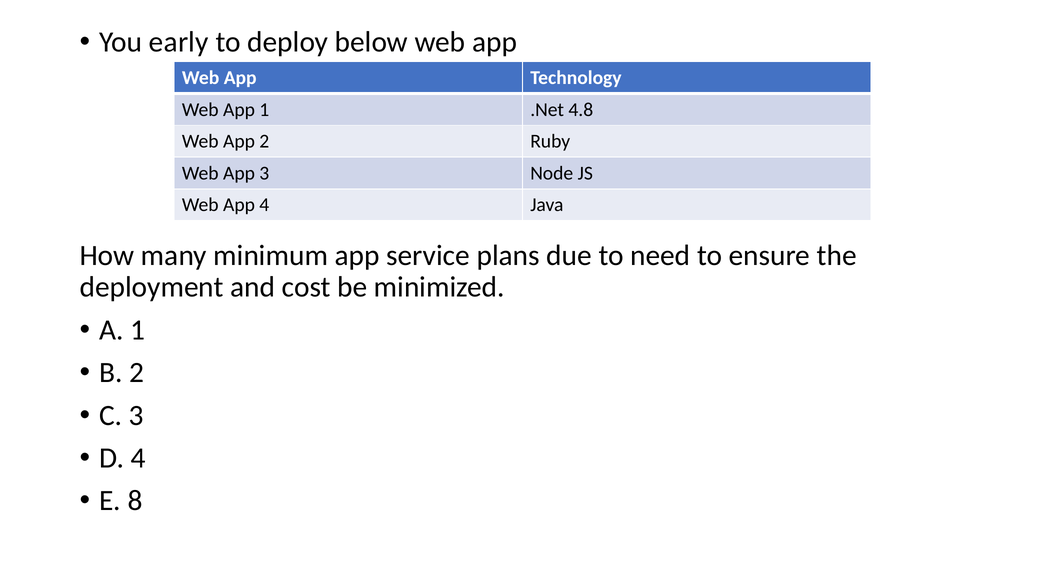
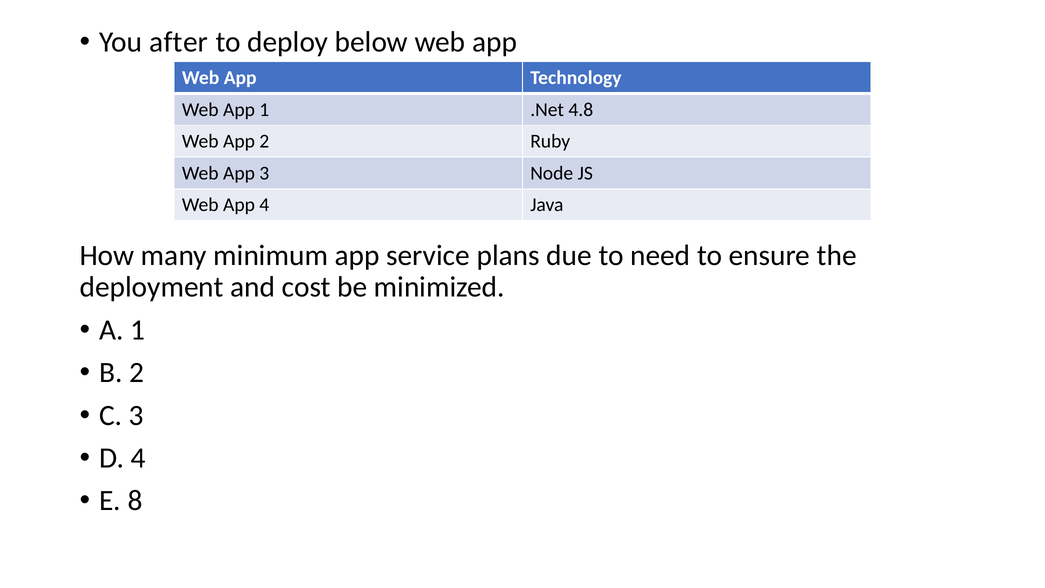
early: early -> after
